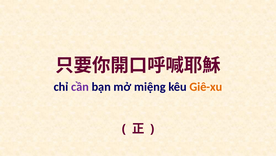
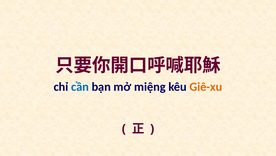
cần colour: purple -> blue
